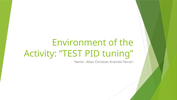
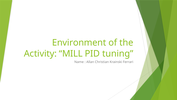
TEST: TEST -> MILL
